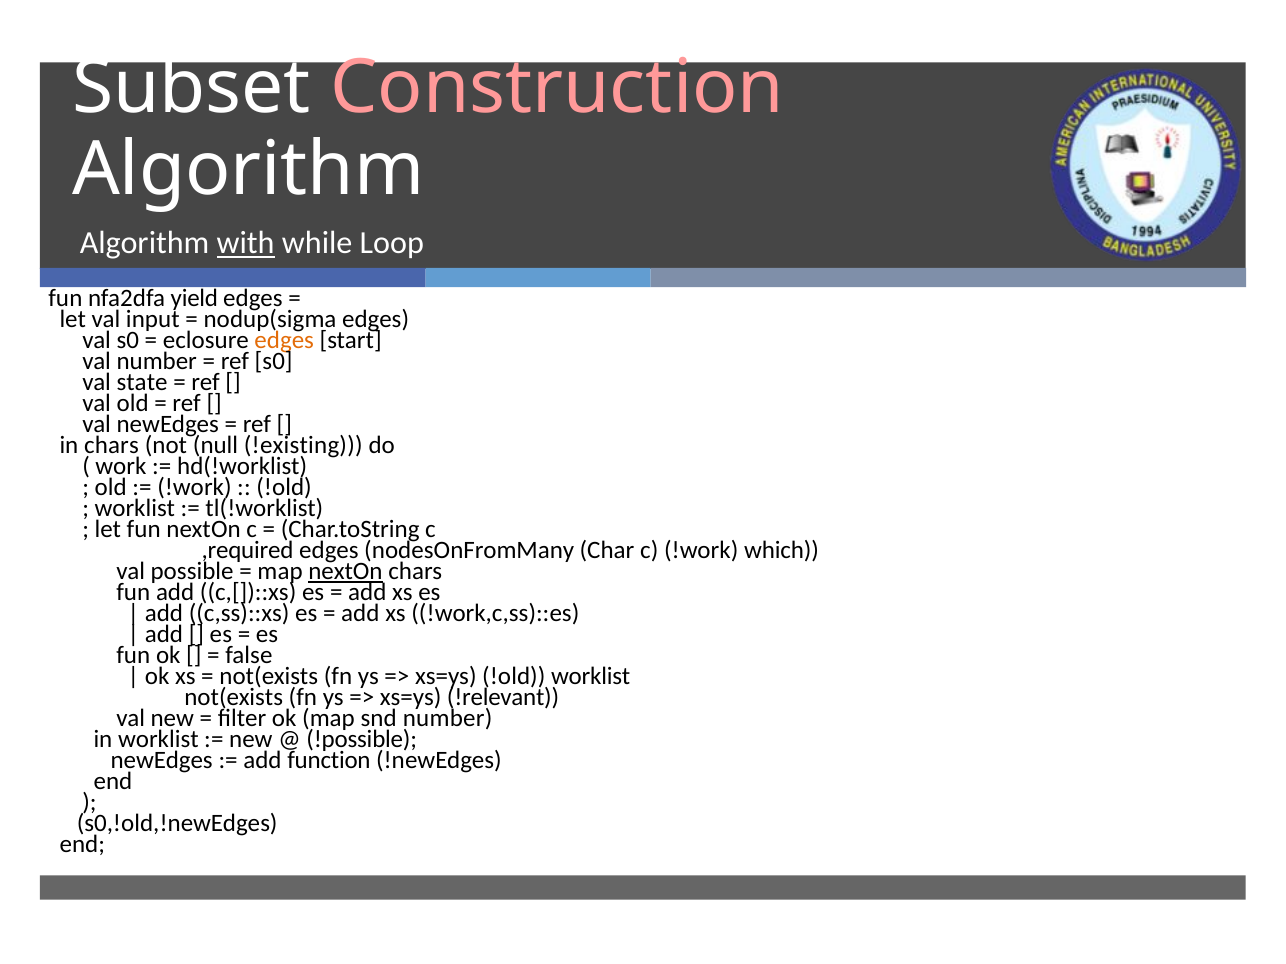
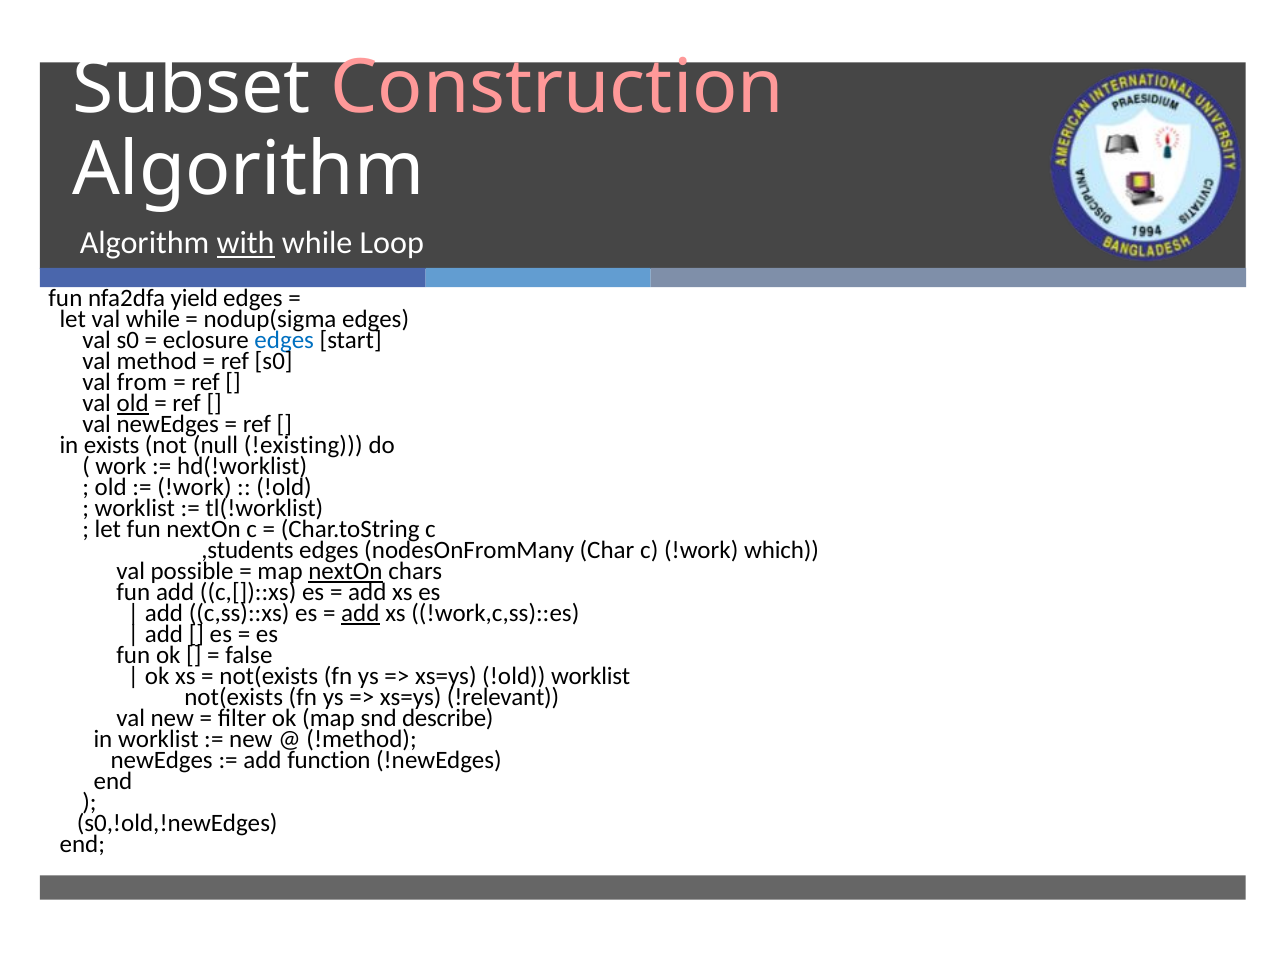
val input: input -> while
edges at (284, 341) colour: orange -> blue
val number: number -> method
state: state -> from
old at (133, 404) underline: none -> present
in chars: chars -> exists
,required: ,required -> ,students
add at (360, 614) underline: none -> present
snd number: number -> describe
!possible: !possible -> !method
